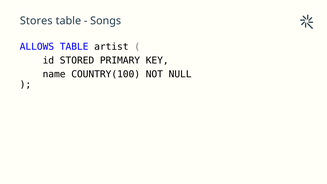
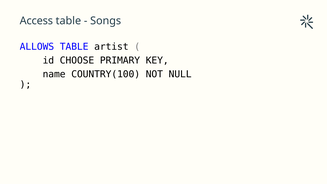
Stores: Stores -> Access
STORED: STORED -> CHOOSE
